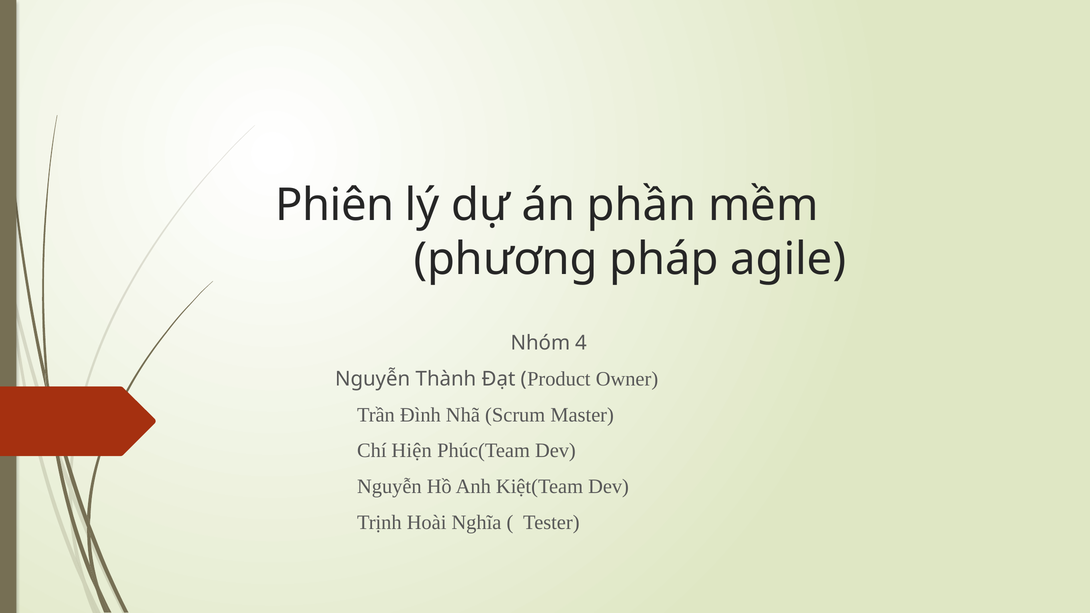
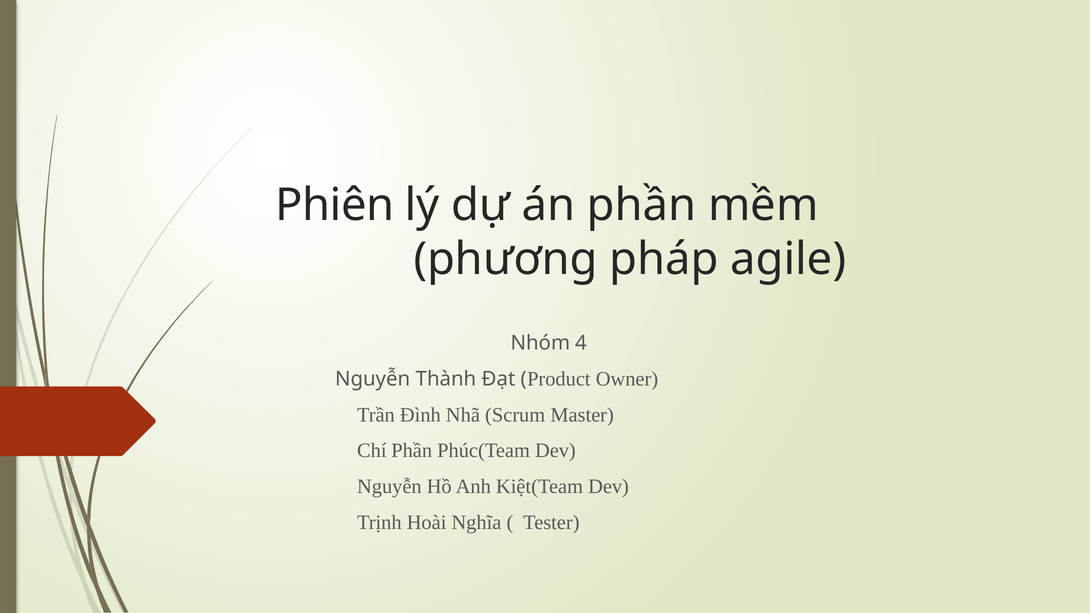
Chí Hiện: Hiện -> Phần
